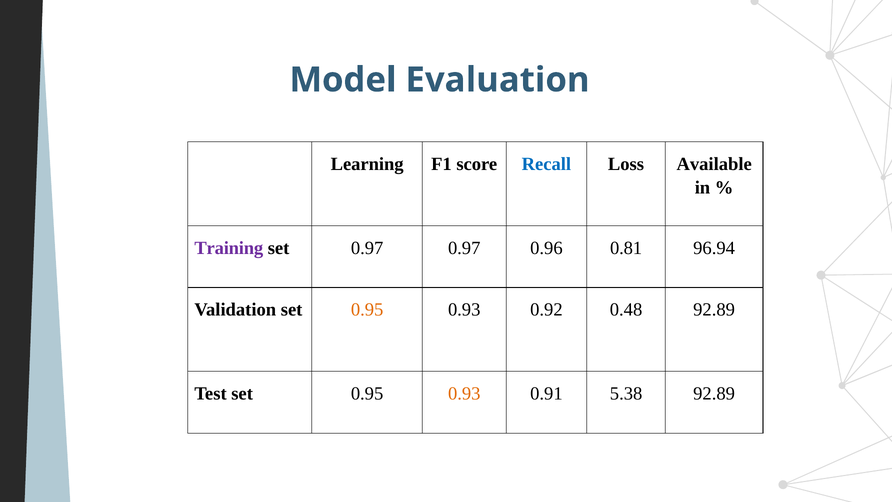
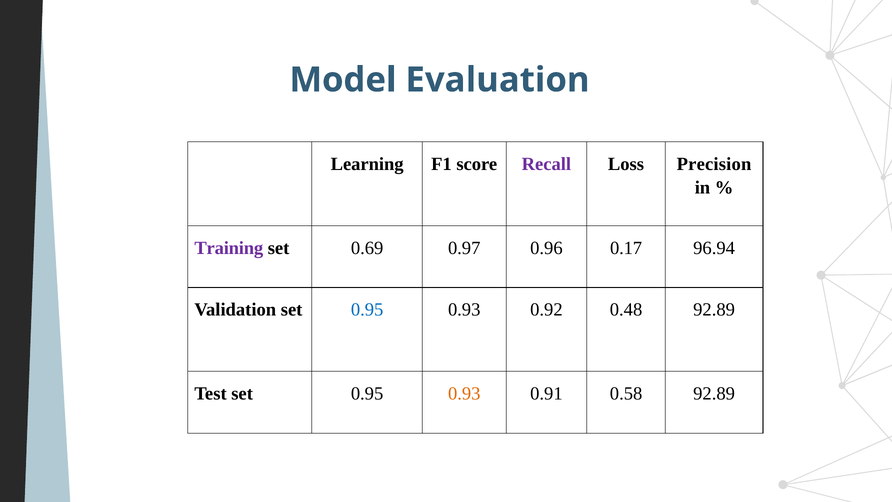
Recall colour: blue -> purple
Available: Available -> Precision
set 0.97: 0.97 -> 0.69
0.81: 0.81 -> 0.17
0.95 at (367, 310) colour: orange -> blue
5.38: 5.38 -> 0.58
